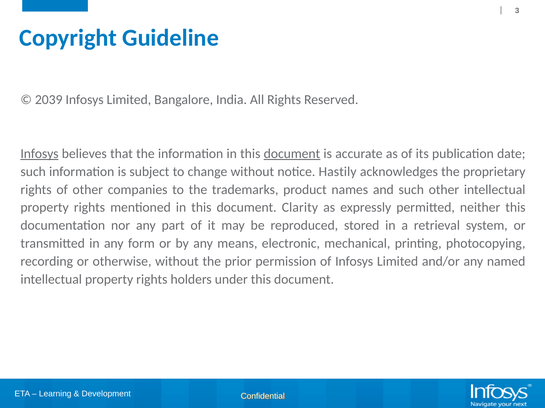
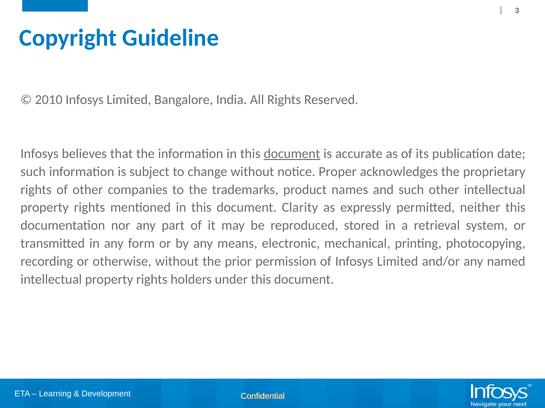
2039: 2039 -> 2010
Infosys at (40, 154) underline: present -> none
Hastily: Hastily -> Proper
